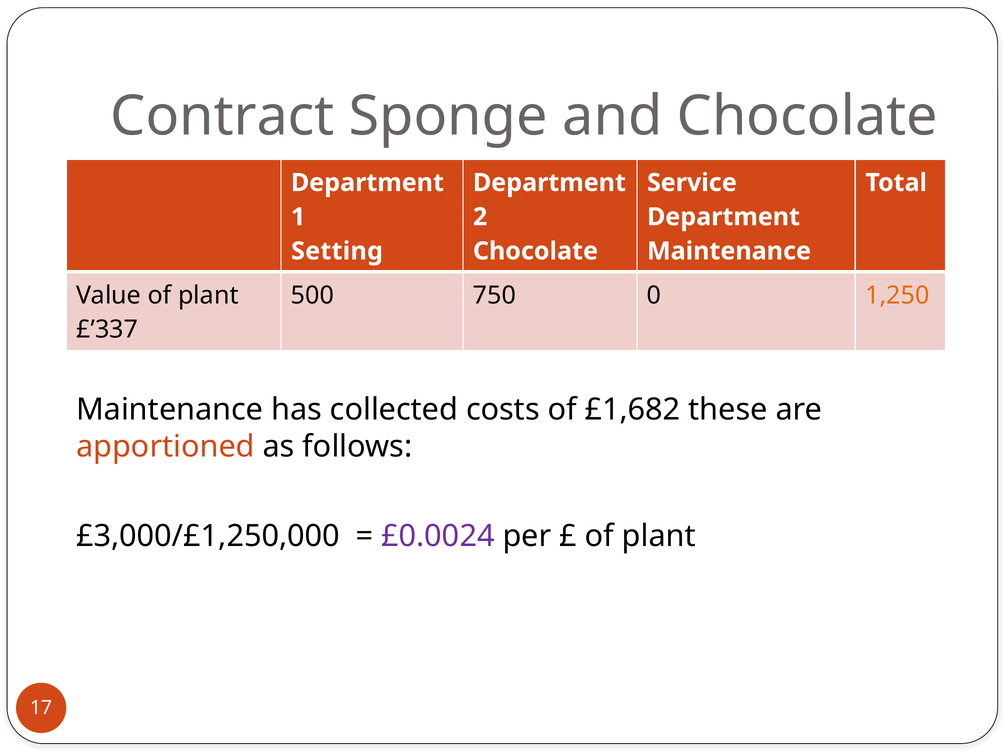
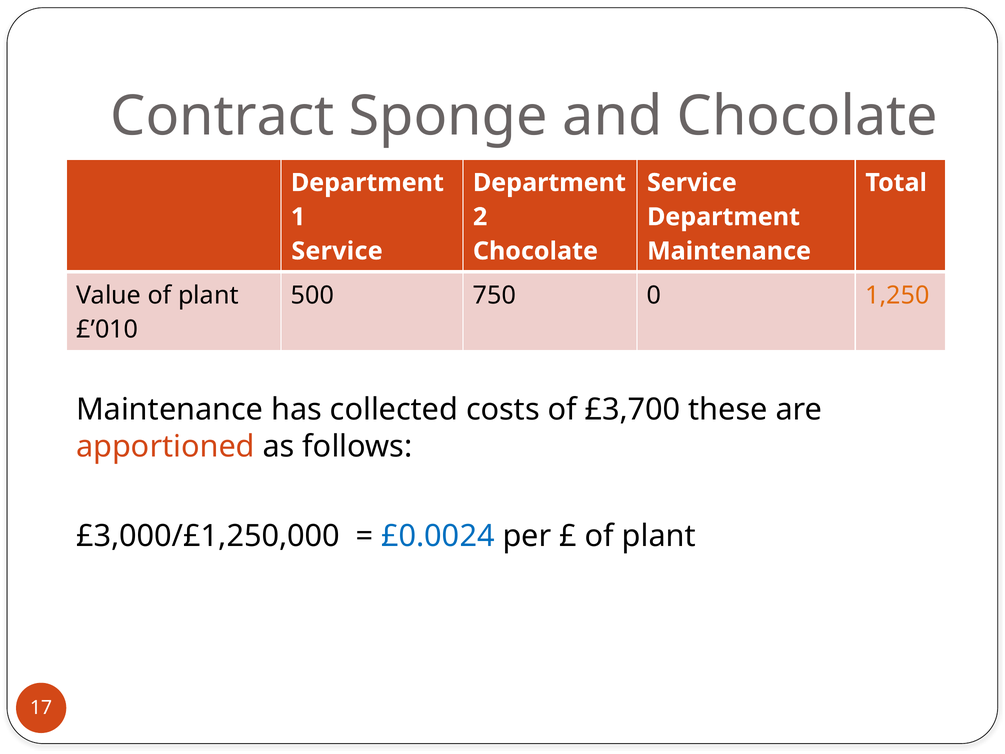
Setting at (337, 251): Setting -> Service
£’337: £’337 -> £’010
£1,682: £1,682 -> £3,700
£0.0024 colour: purple -> blue
